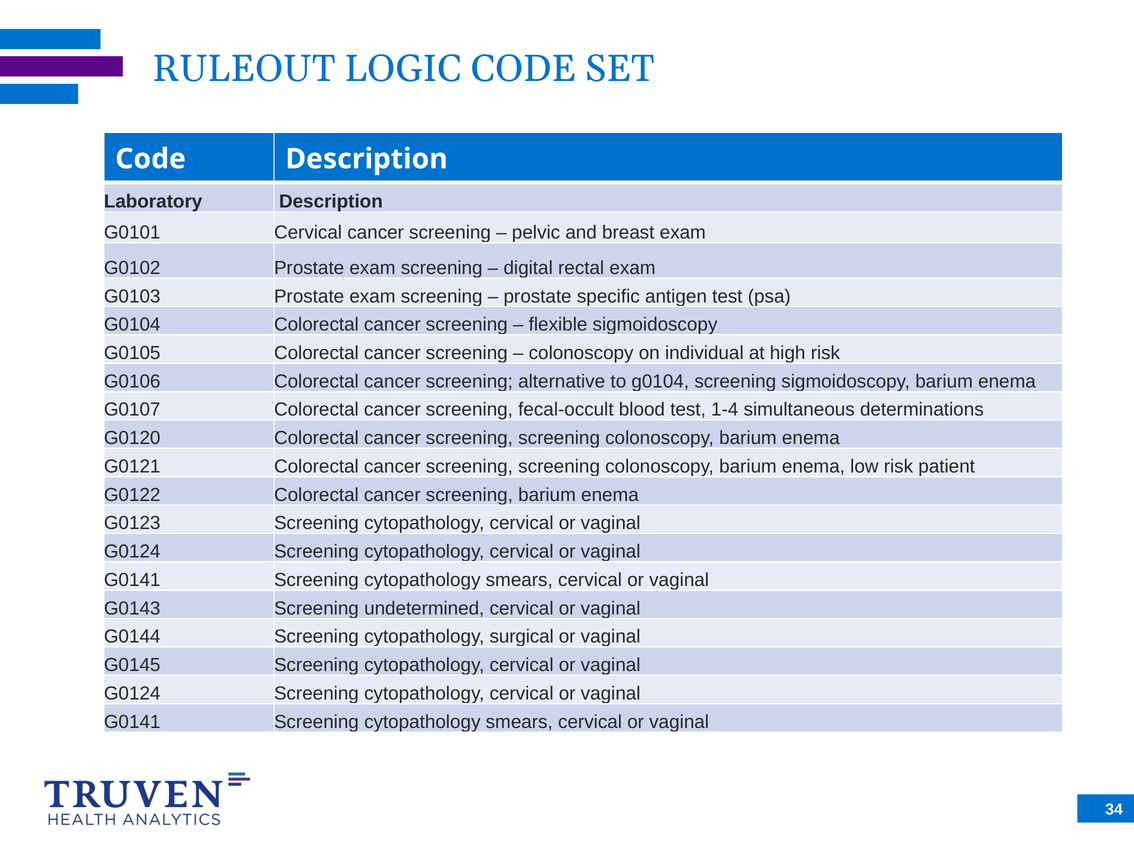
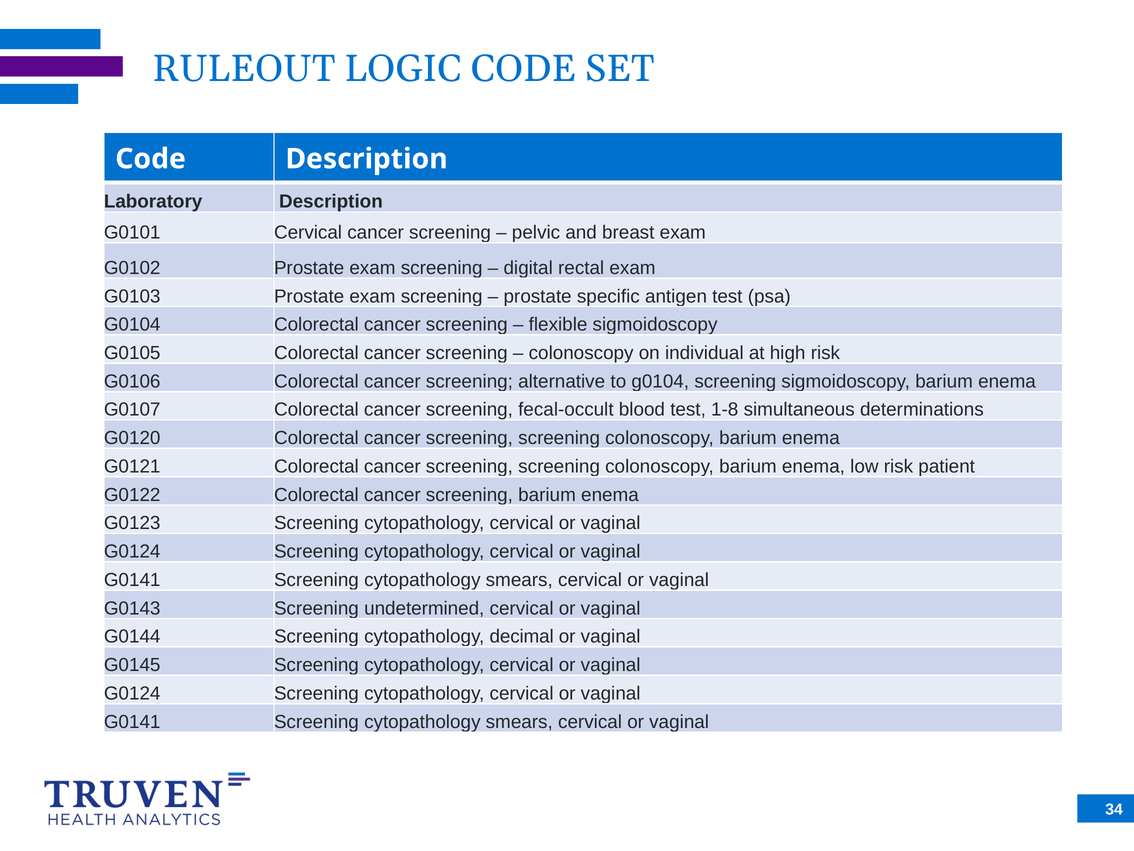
1-4: 1-4 -> 1-8
surgical: surgical -> decimal
